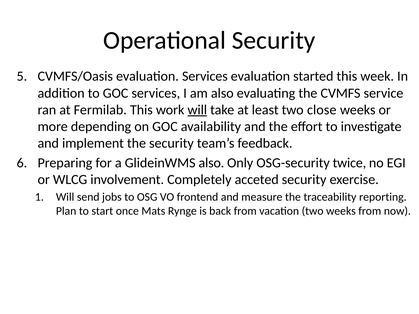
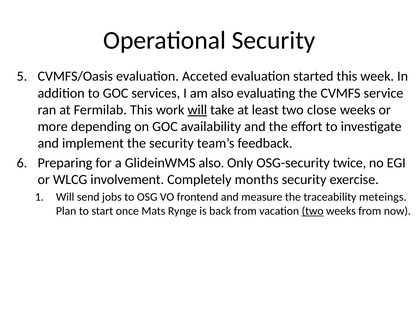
evaluation Services: Services -> Acceted
acceted: acceted -> months
reporting: reporting -> meteings
two at (313, 211) underline: none -> present
